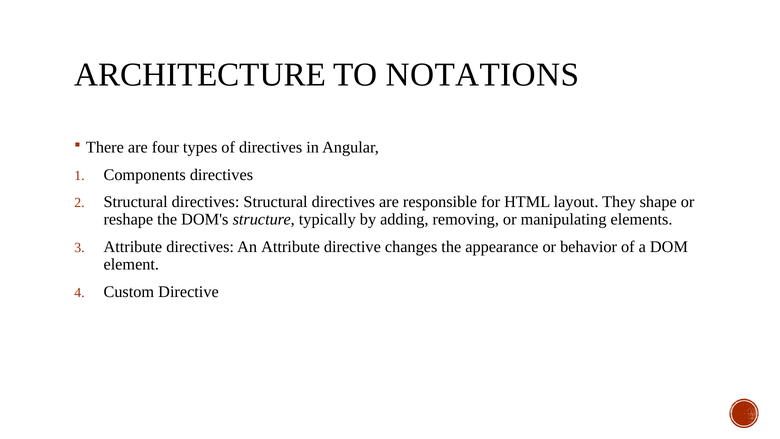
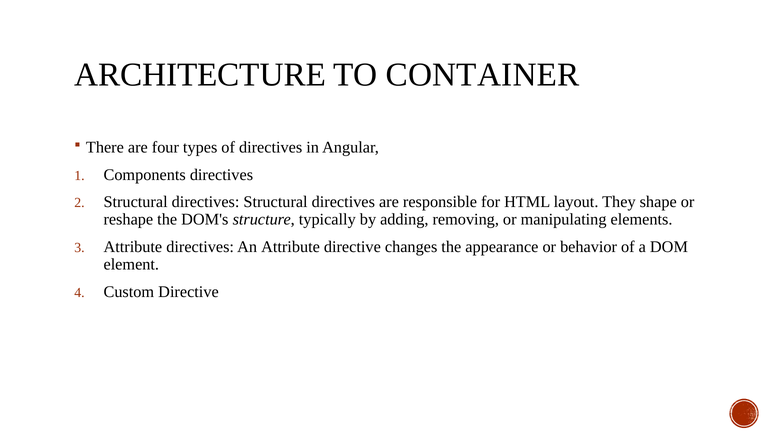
NOTATIONS: NOTATIONS -> CONTAINER
